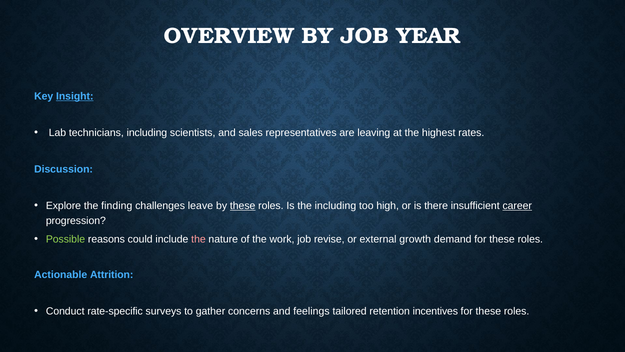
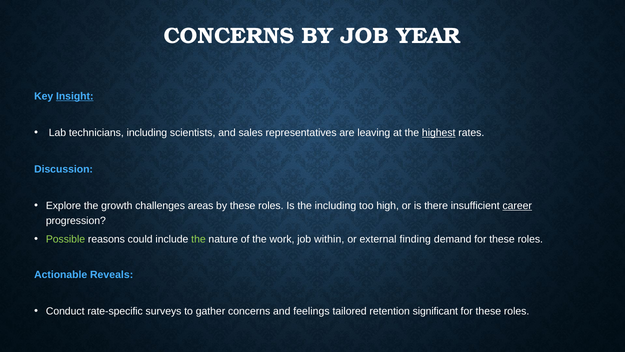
OVERVIEW at (229, 36): OVERVIEW -> CONCERNS
highest underline: none -> present
finding: finding -> growth
leave: leave -> areas
these at (243, 206) underline: present -> none
the at (198, 239) colour: pink -> light green
revise: revise -> within
growth: growth -> finding
Attrition: Attrition -> Reveals
incentives: incentives -> significant
